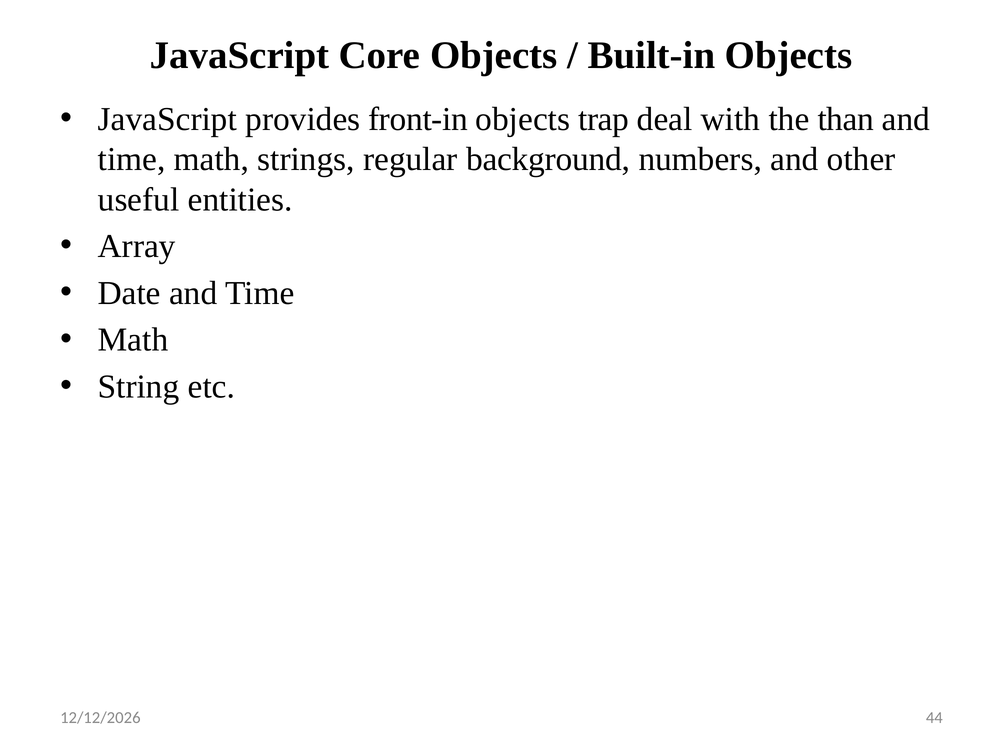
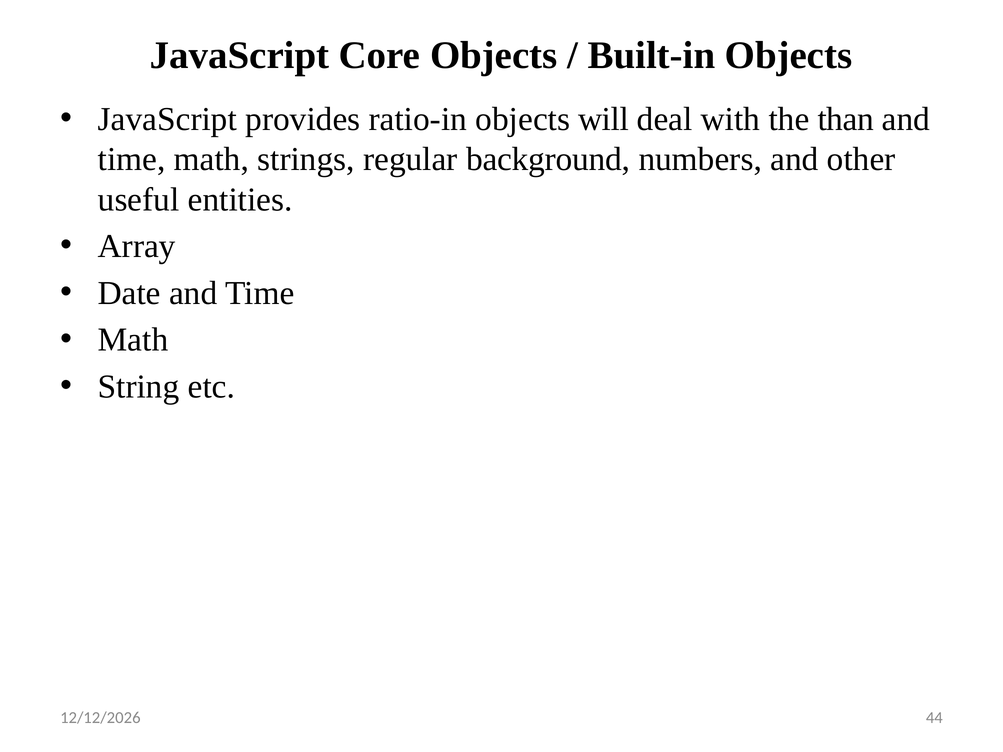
front-in: front-in -> ratio-in
trap: trap -> will
